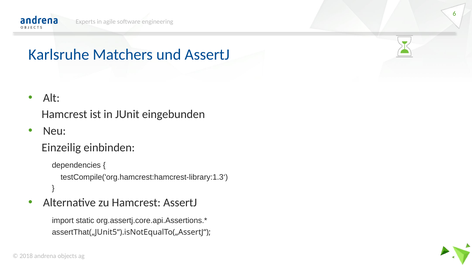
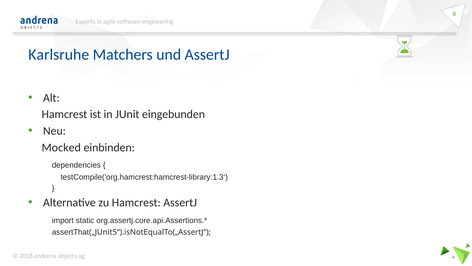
Einzeilig: Einzeilig -> Mocked
